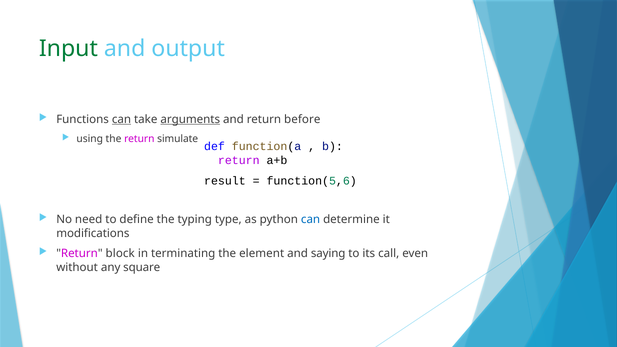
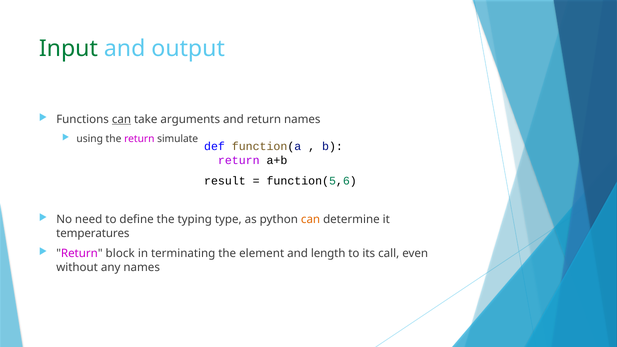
arguments underline: present -> none
return before: before -> names
can at (311, 219) colour: blue -> orange
modifications: modifications -> temperatures
saying: saying -> length
any square: square -> names
